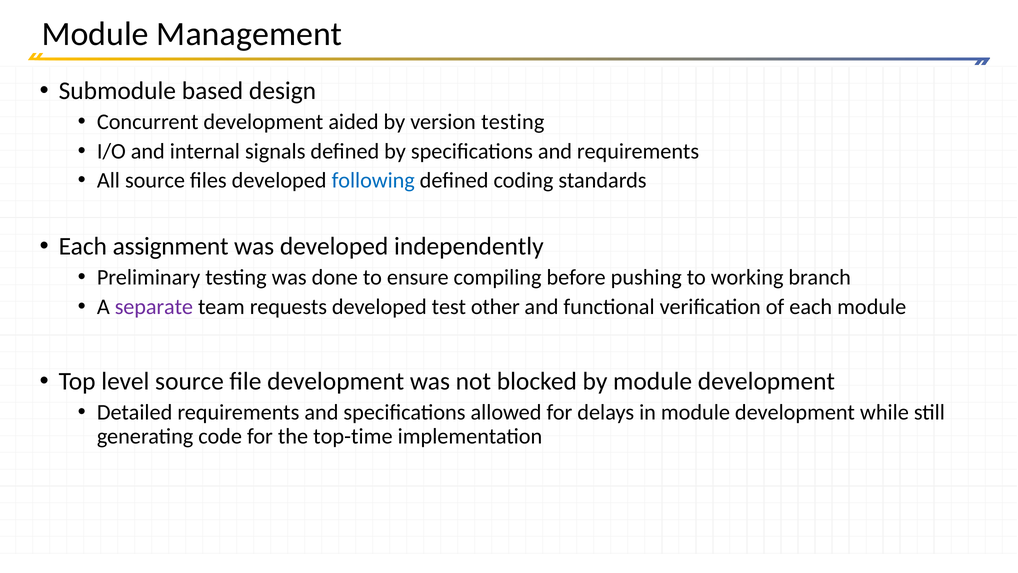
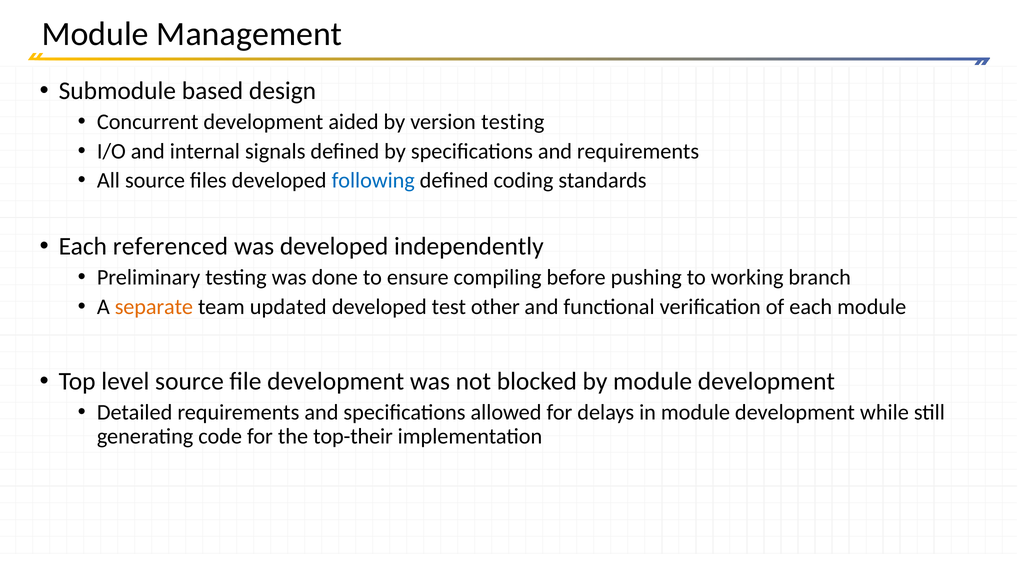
assignment: assignment -> referenced
separate colour: purple -> orange
requests: requests -> updated
top-time: top-time -> top-their
